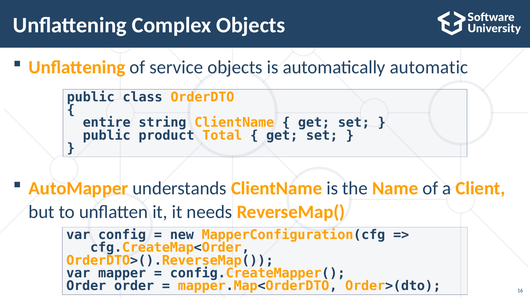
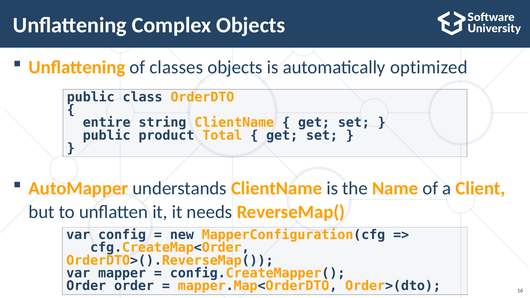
service: service -> classes
automatic: automatic -> optimized
